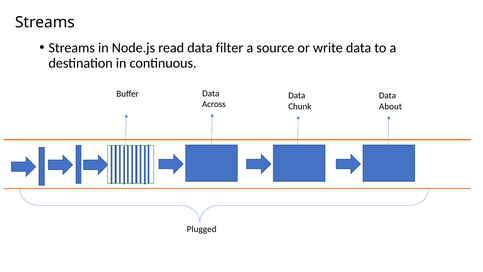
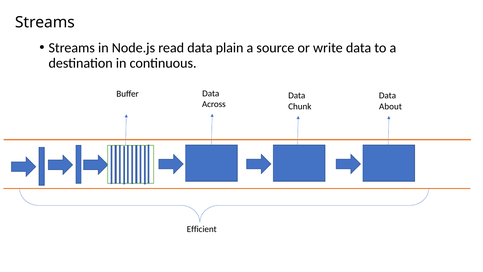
filter: filter -> plain
Plugged: Plugged -> Efficient
